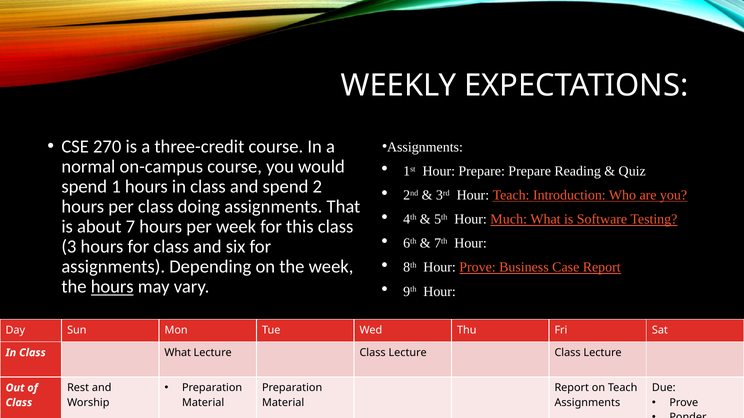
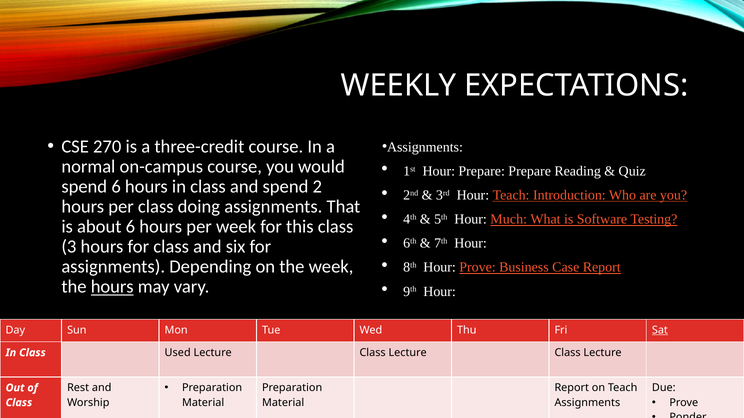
spend 1: 1 -> 6
about 7: 7 -> 6
Sat underline: none -> present
Class What: What -> Used
